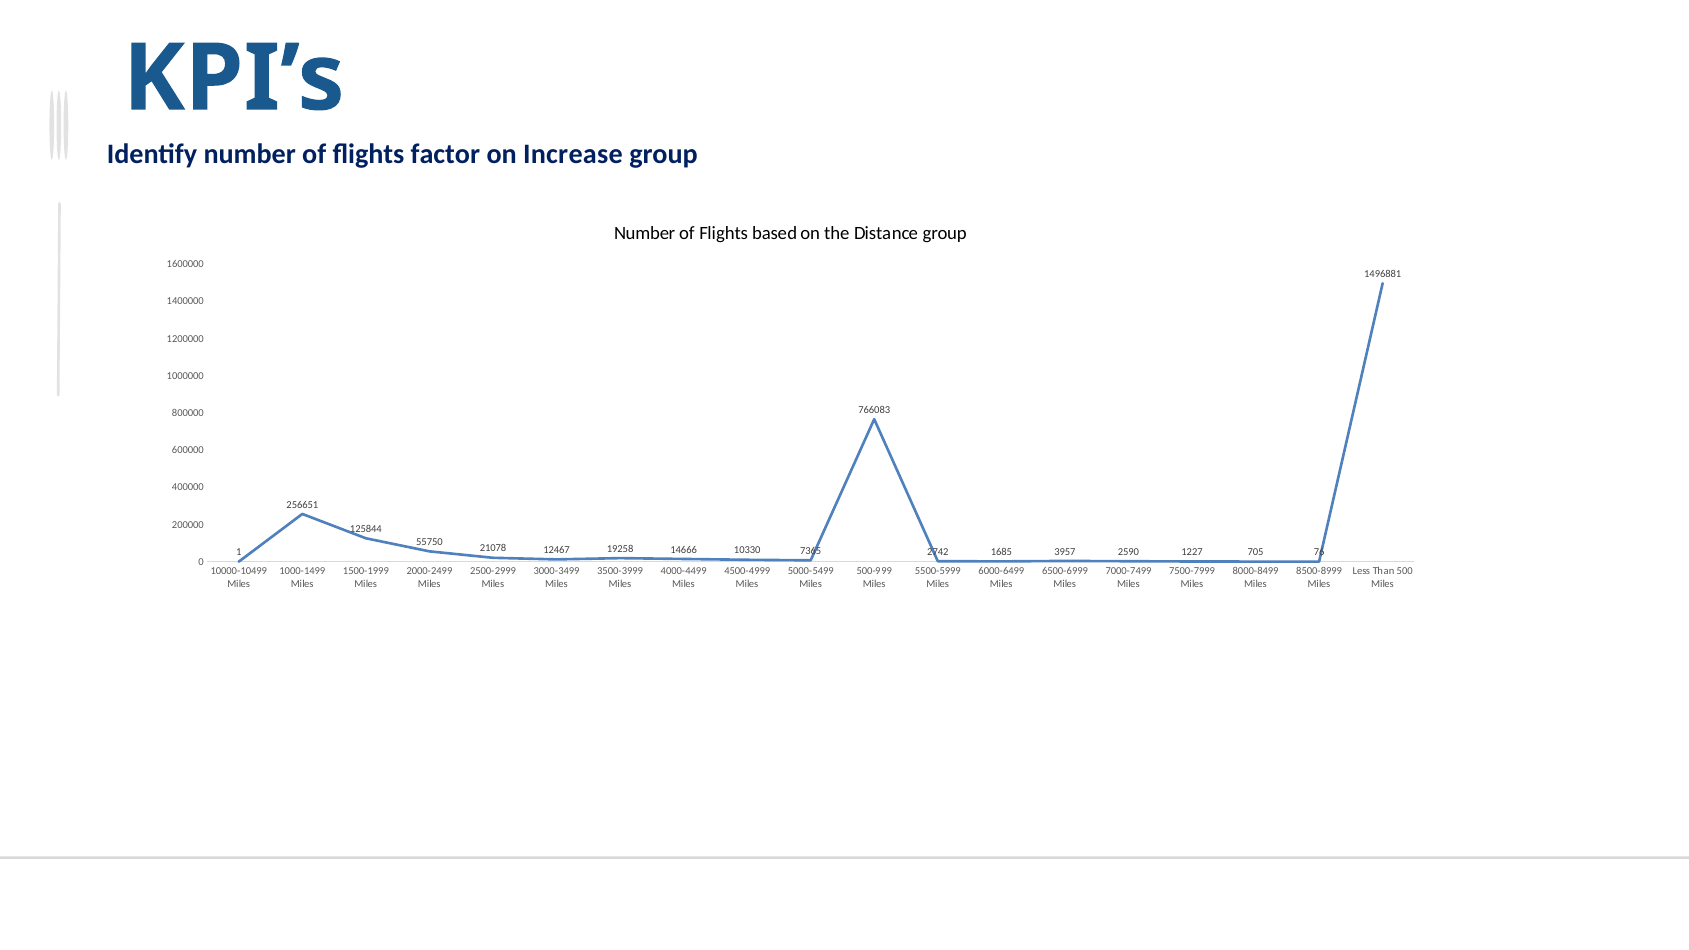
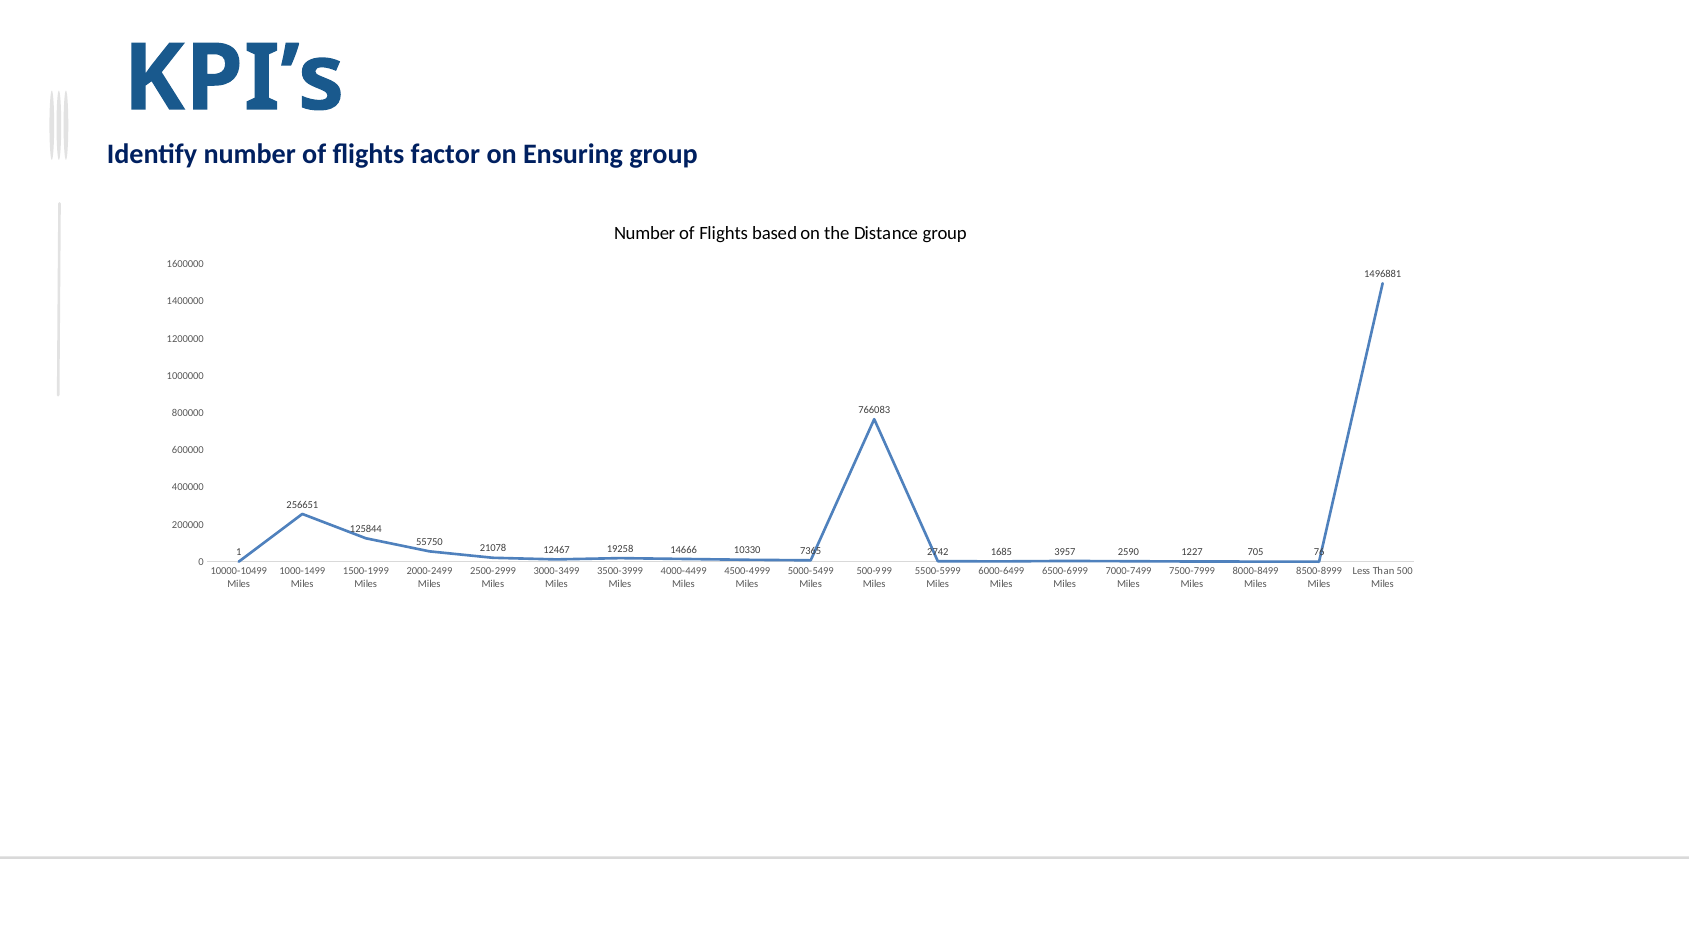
Increase: Increase -> Ensuring
